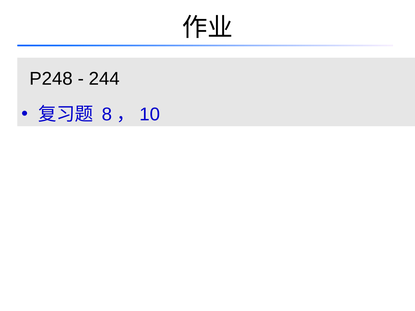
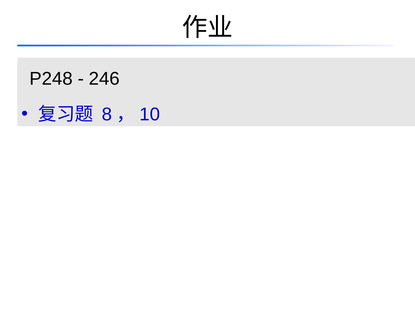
244: 244 -> 246
